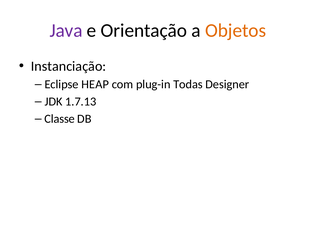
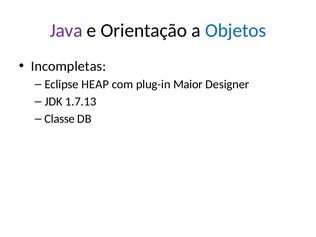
Objetos colour: orange -> blue
Instanciação: Instanciação -> Incompletas
Todas: Todas -> Maior
